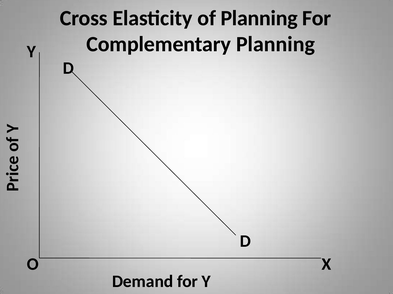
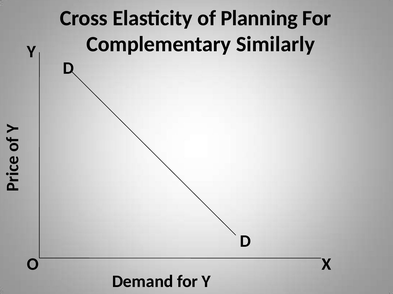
Complementary Planning: Planning -> Similarly
